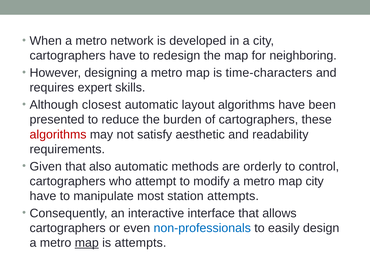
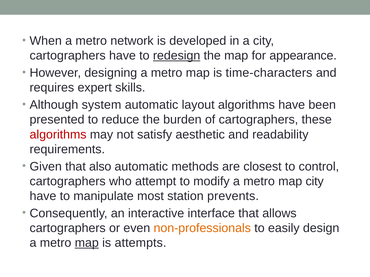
redesign underline: none -> present
neighboring: neighboring -> appearance
closest: closest -> system
orderly: orderly -> closest
station attempts: attempts -> prevents
non-professionals colour: blue -> orange
